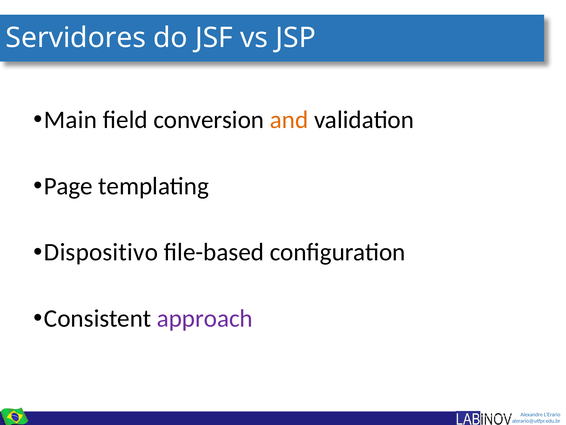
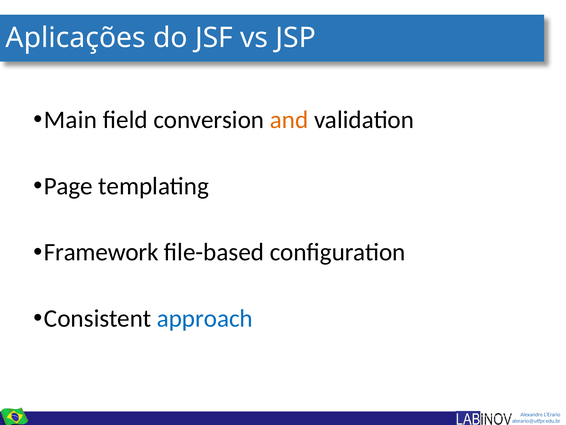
Servidores: Servidores -> Aplicações
Dispositivo: Dispositivo -> Framework
approach colour: purple -> blue
